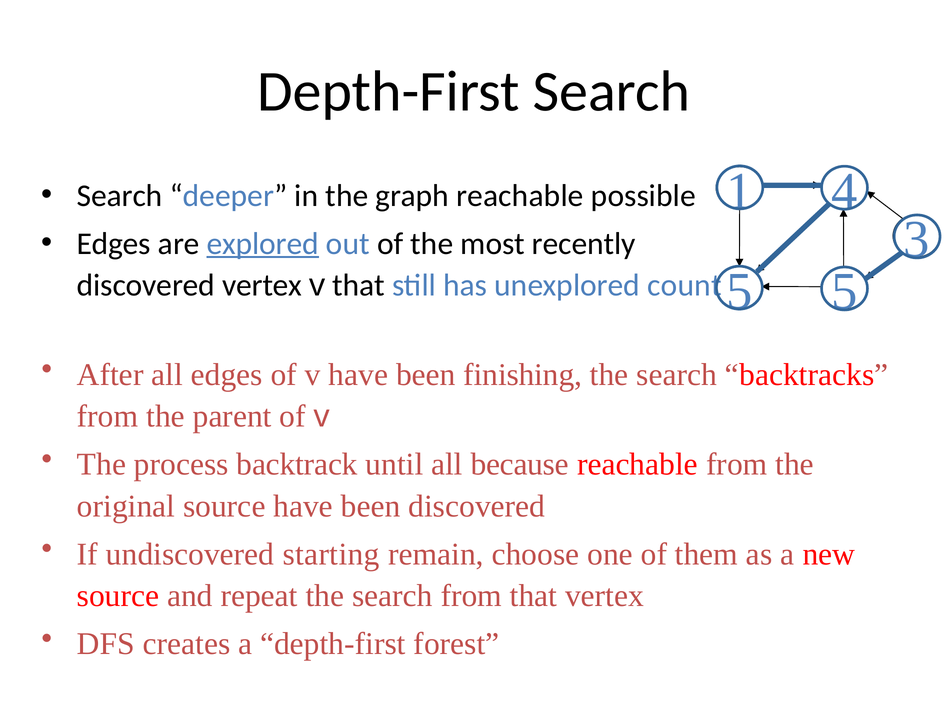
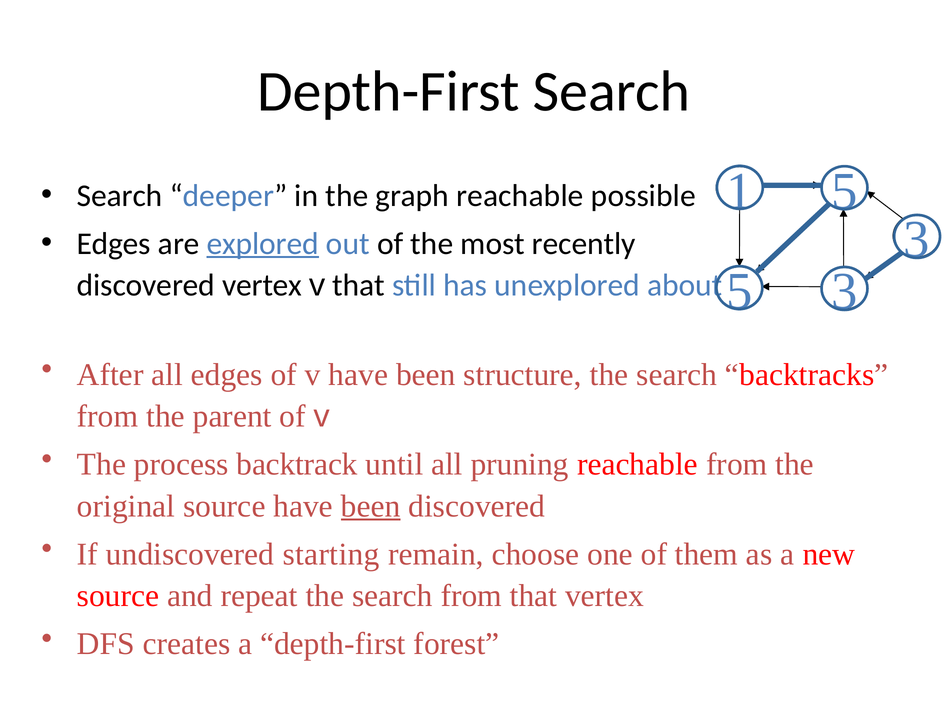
1 4: 4 -> 5
5 5: 5 -> 3
count: count -> about
finishing: finishing -> structure
because: because -> pruning
been at (371, 506) underline: none -> present
